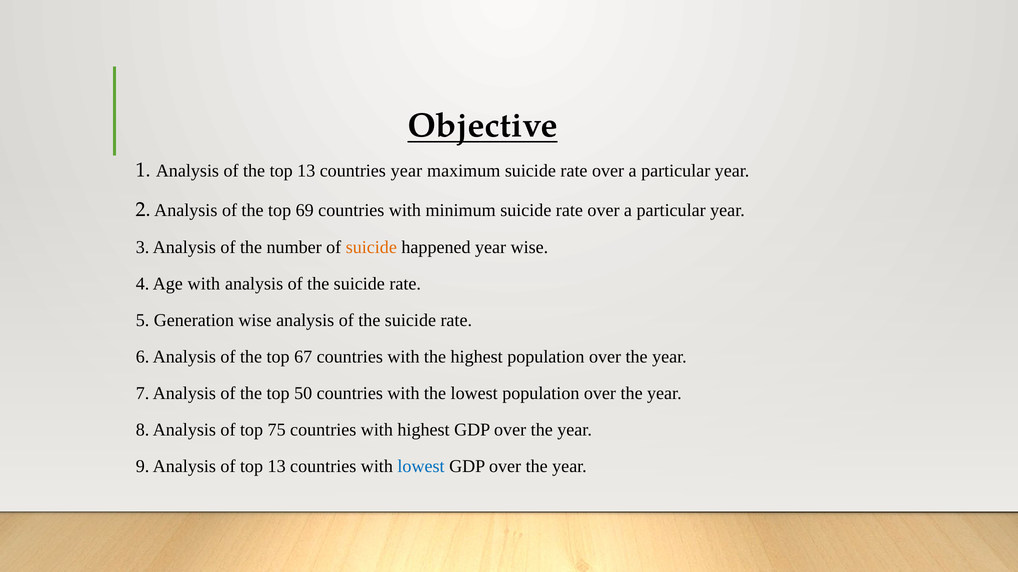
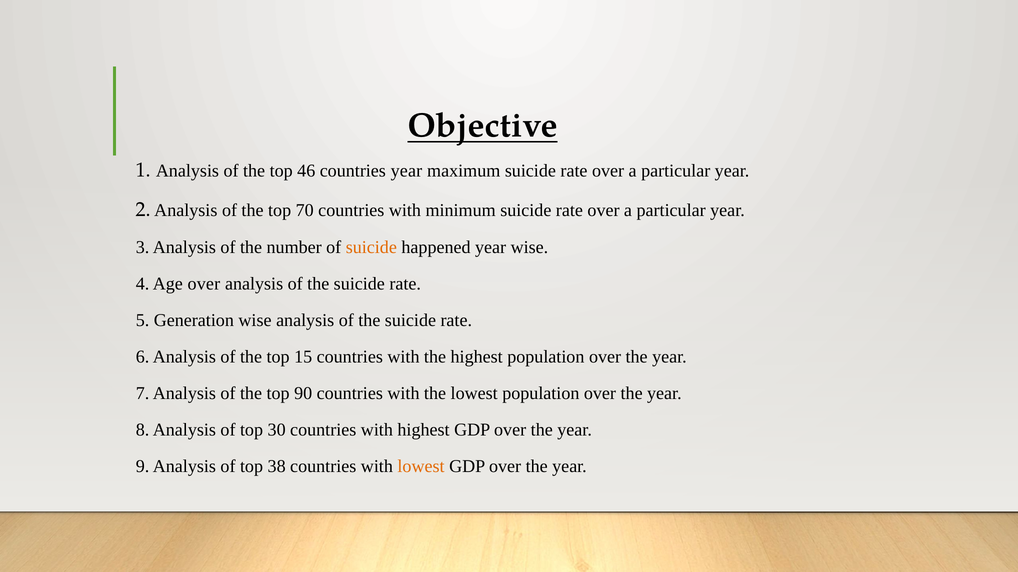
the top 13: 13 -> 46
69: 69 -> 70
Age with: with -> over
67: 67 -> 15
50: 50 -> 90
75: 75 -> 30
of top 13: 13 -> 38
lowest at (421, 467) colour: blue -> orange
